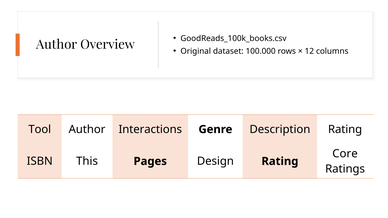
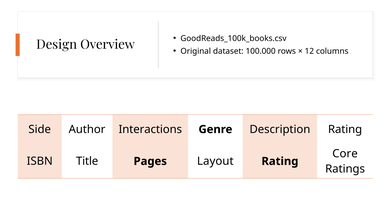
Author at (57, 45): Author -> Design
Tool: Tool -> Side
This: This -> Title
Design: Design -> Layout
